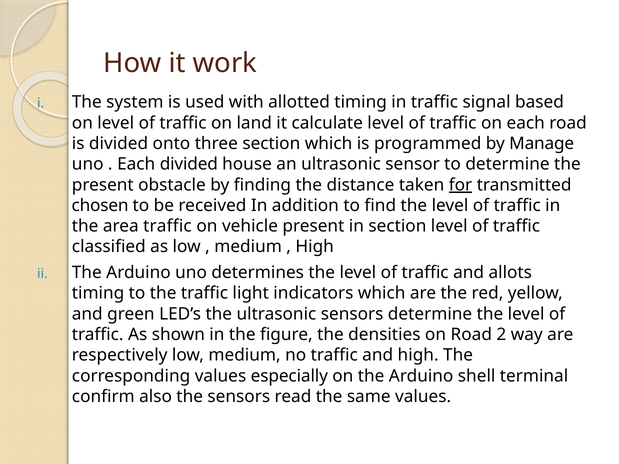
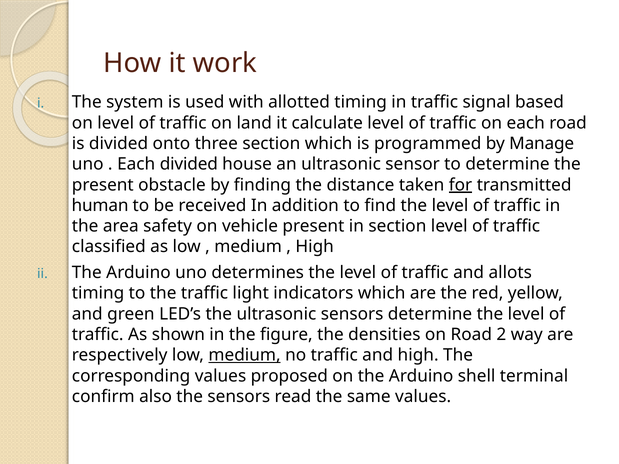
chosen: chosen -> human
area traffic: traffic -> safety
medium at (245, 355) underline: none -> present
especially: especially -> proposed
